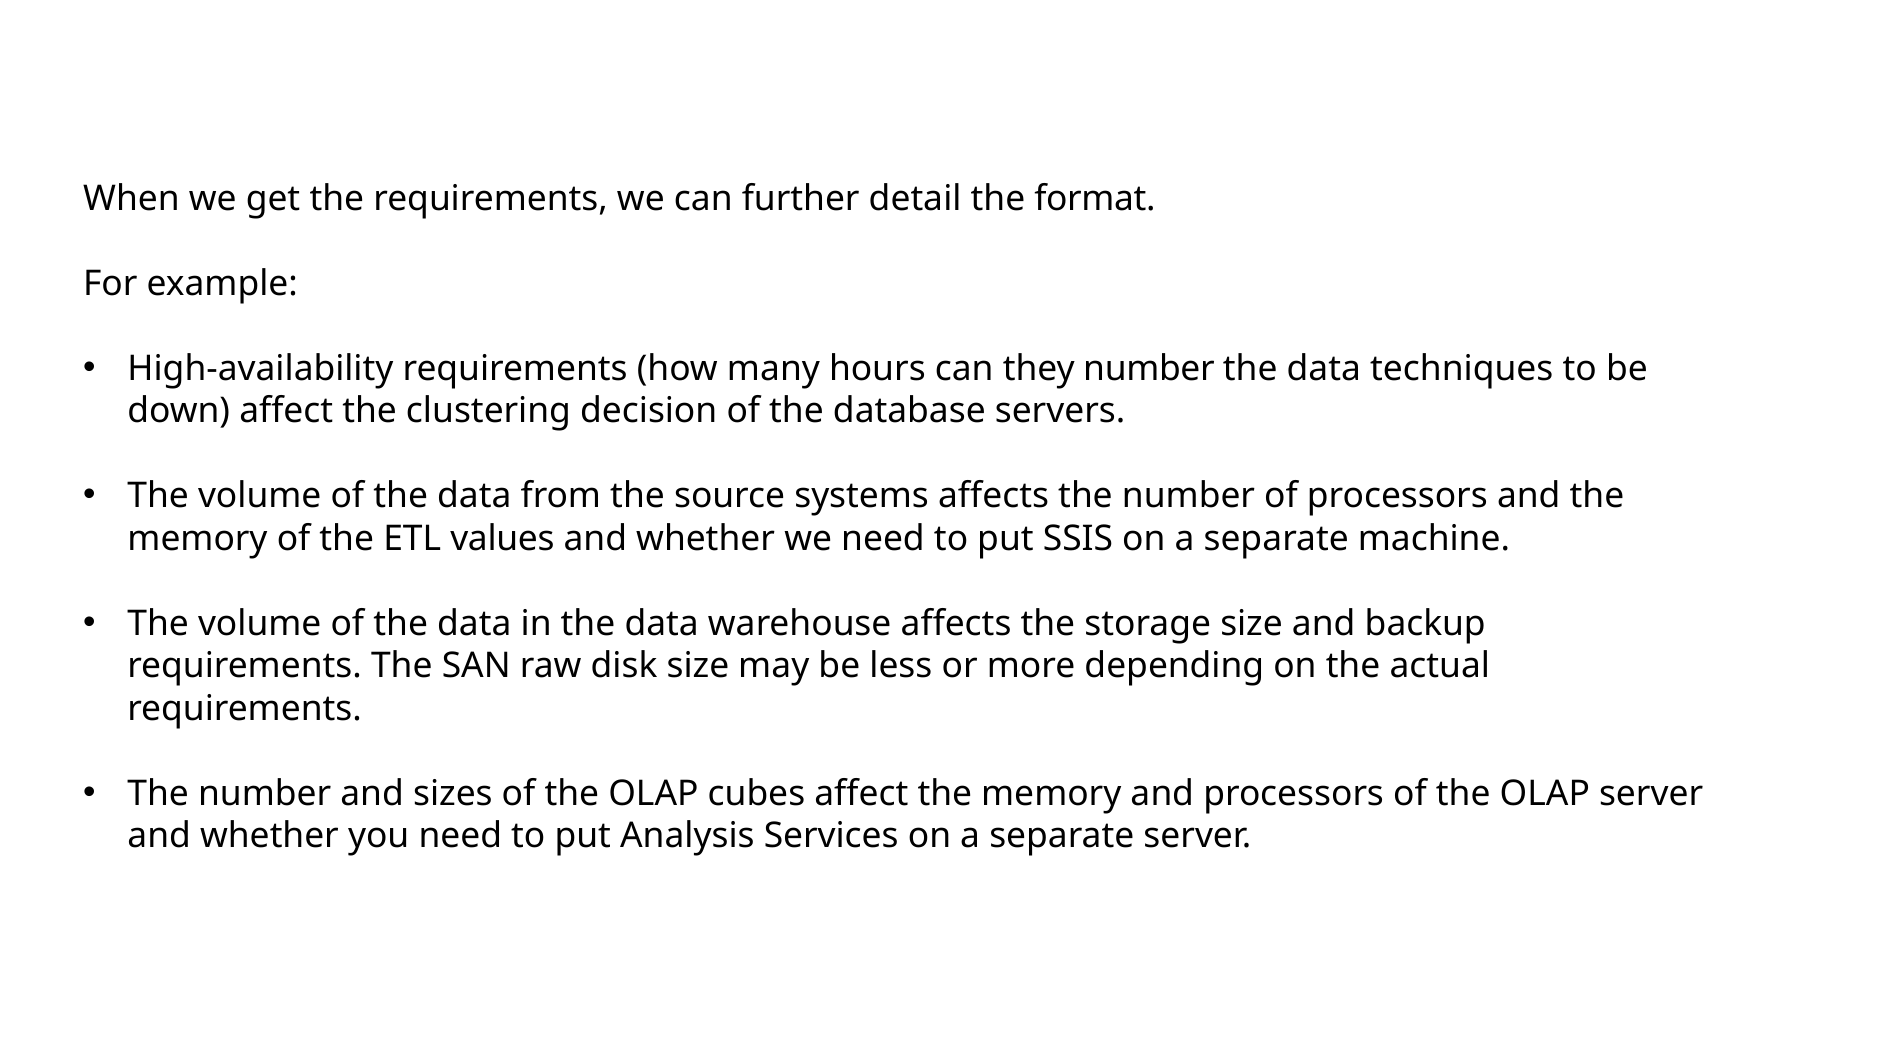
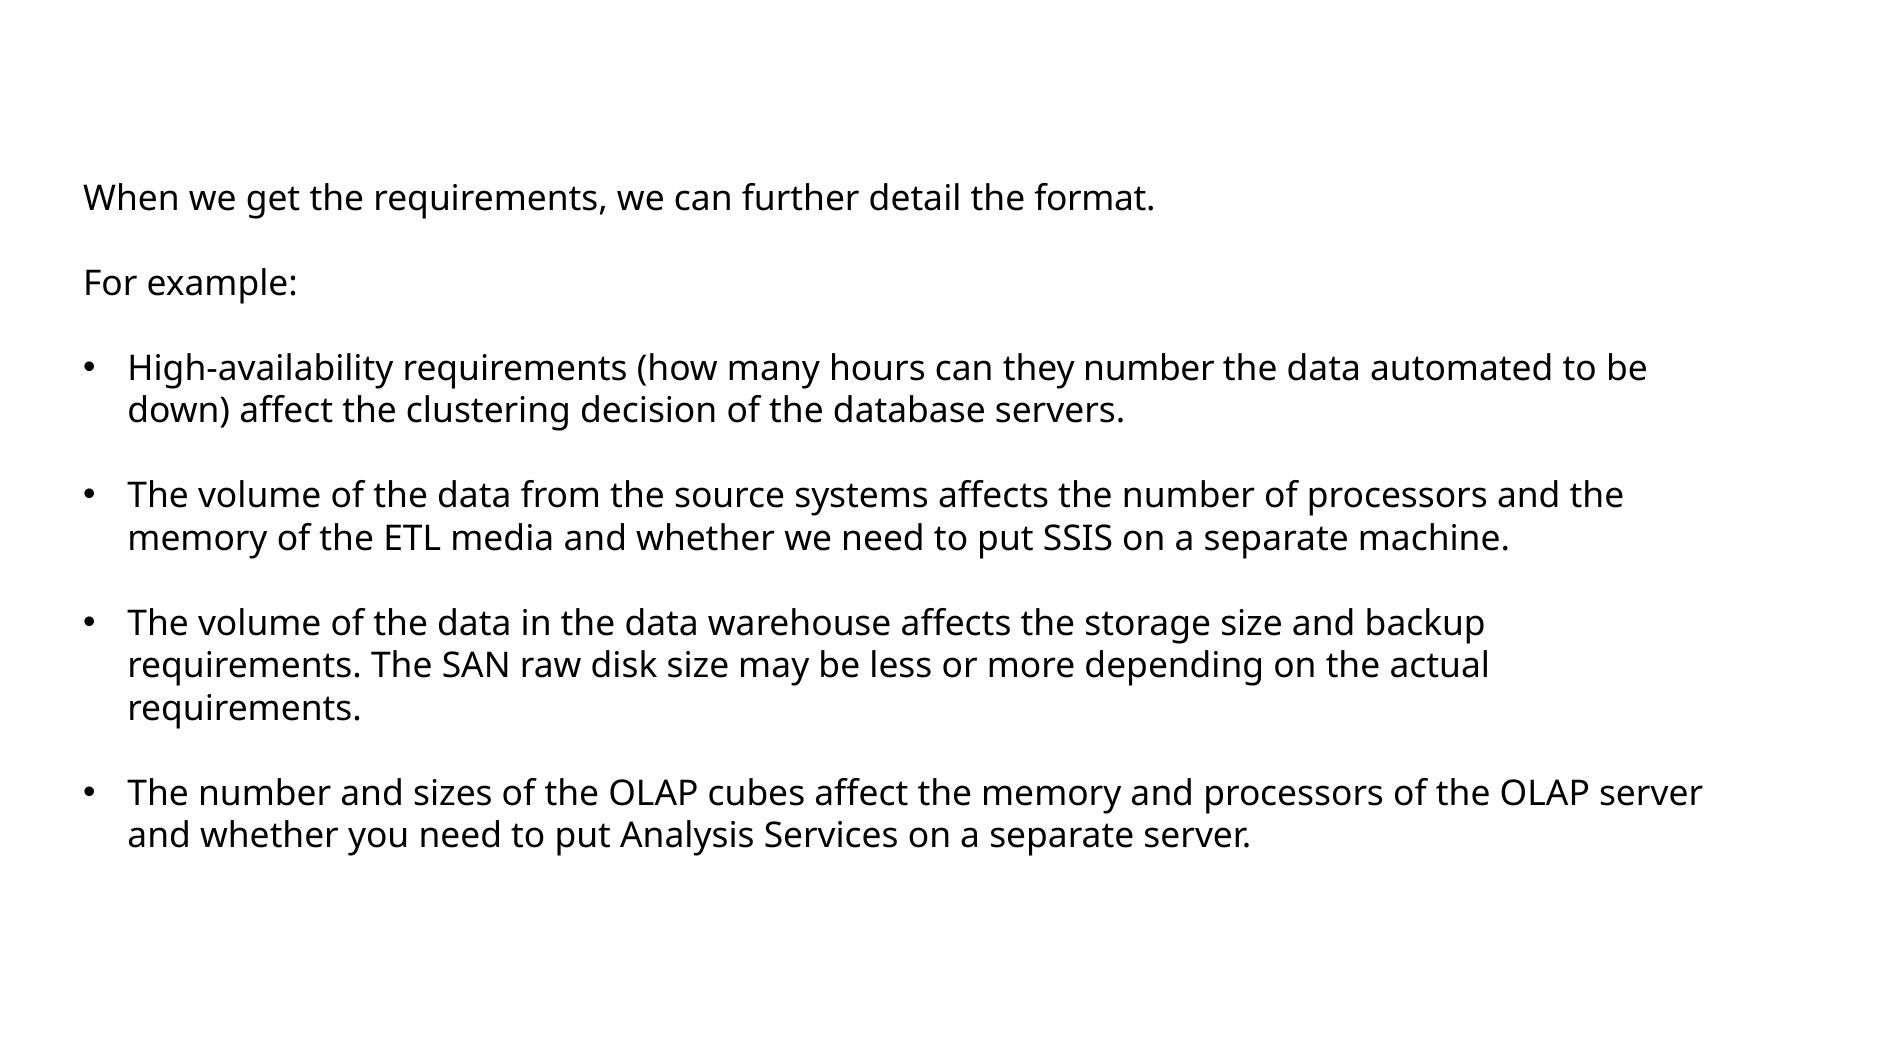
techniques: techniques -> automated
values: values -> media
